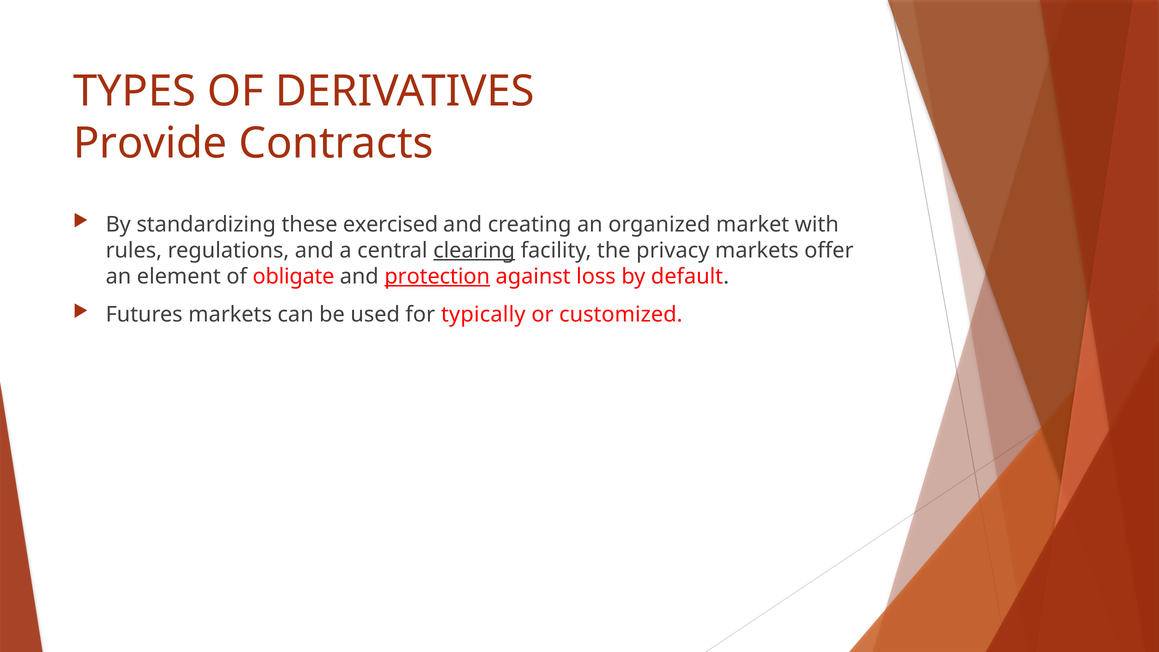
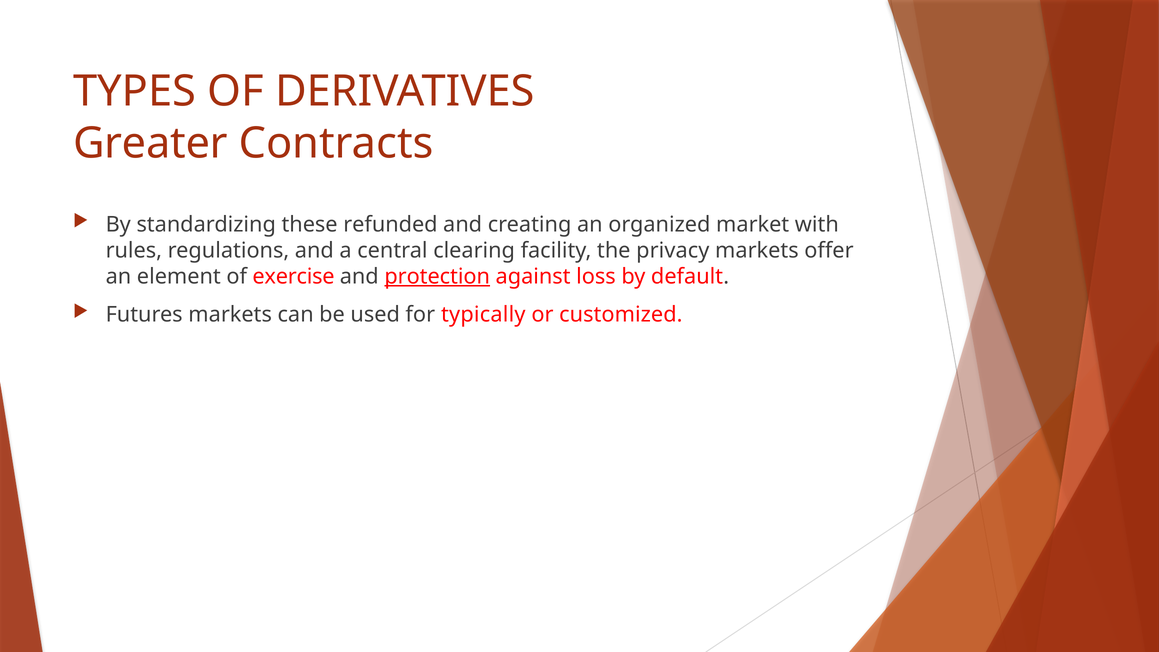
Provide: Provide -> Greater
exercised: exercised -> refunded
clearing underline: present -> none
obligate: obligate -> exercise
